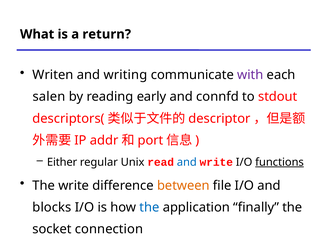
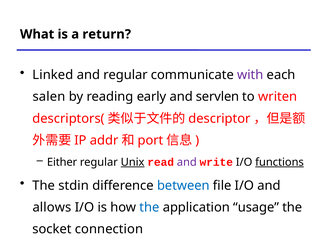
Writen: Writen -> Linked
and writing: writing -> regular
connfd: connfd -> servlen
stdout: stdout -> writen
Unix underline: none -> present
and at (187, 162) colour: blue -> purple
The write: write -> stdin
between colour: orange -> blue
blocks: blocks -> allows
finally: finally -> usage
